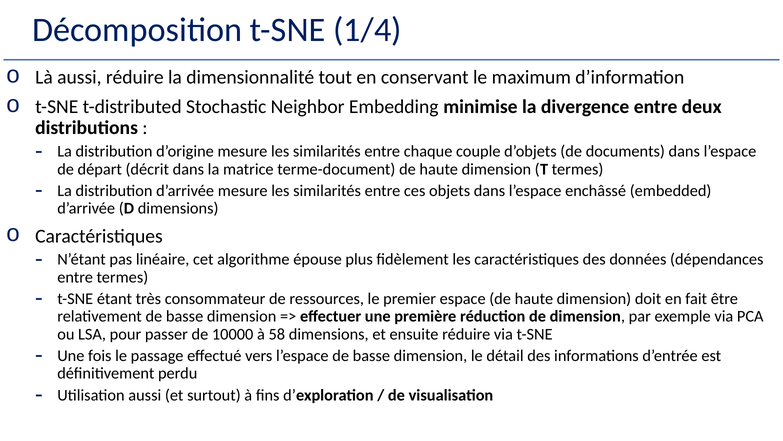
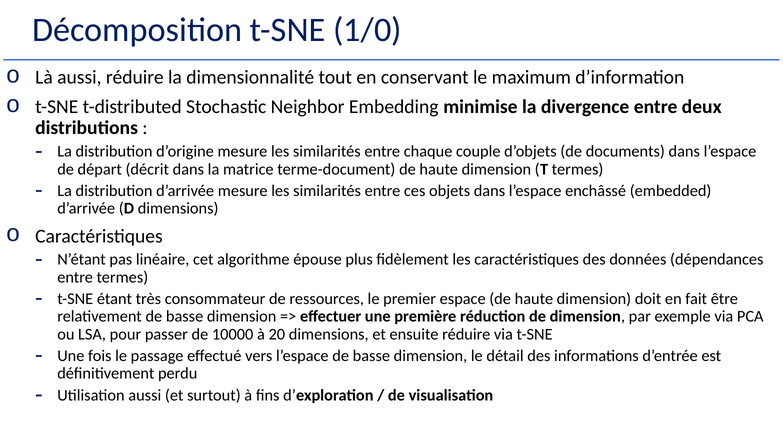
1/4: 1/4 -> 1/0
58: 58 -> 20
